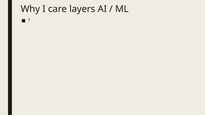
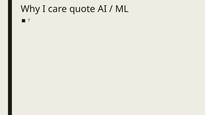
layers: layers -> quote
